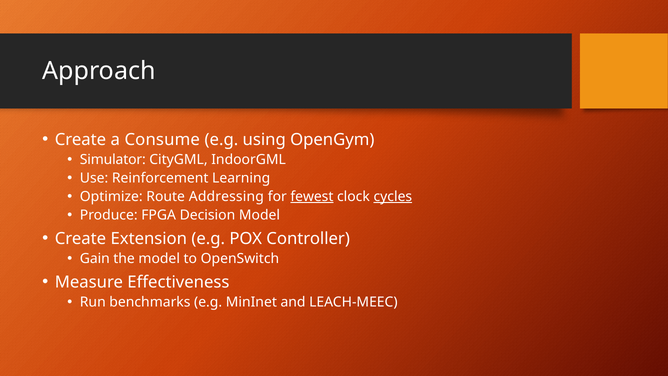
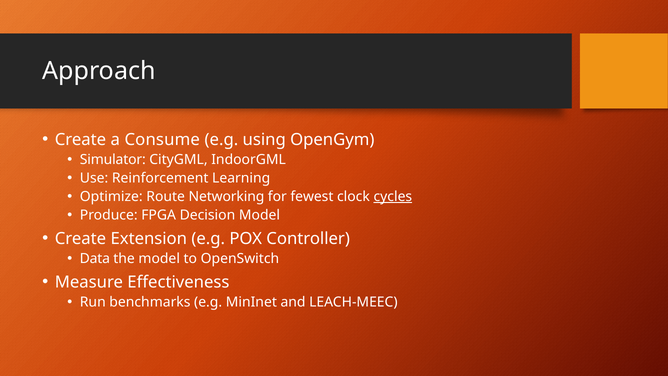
Addressing: Addressing -> Networking
fewest underline: present -> none
Gain: Gain -> Data
